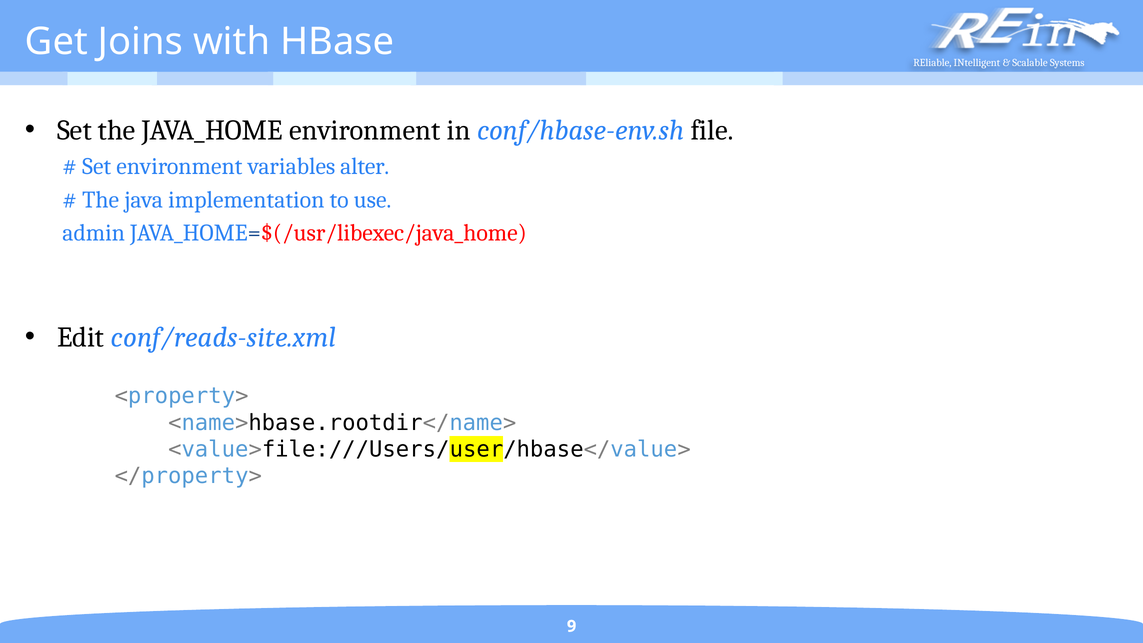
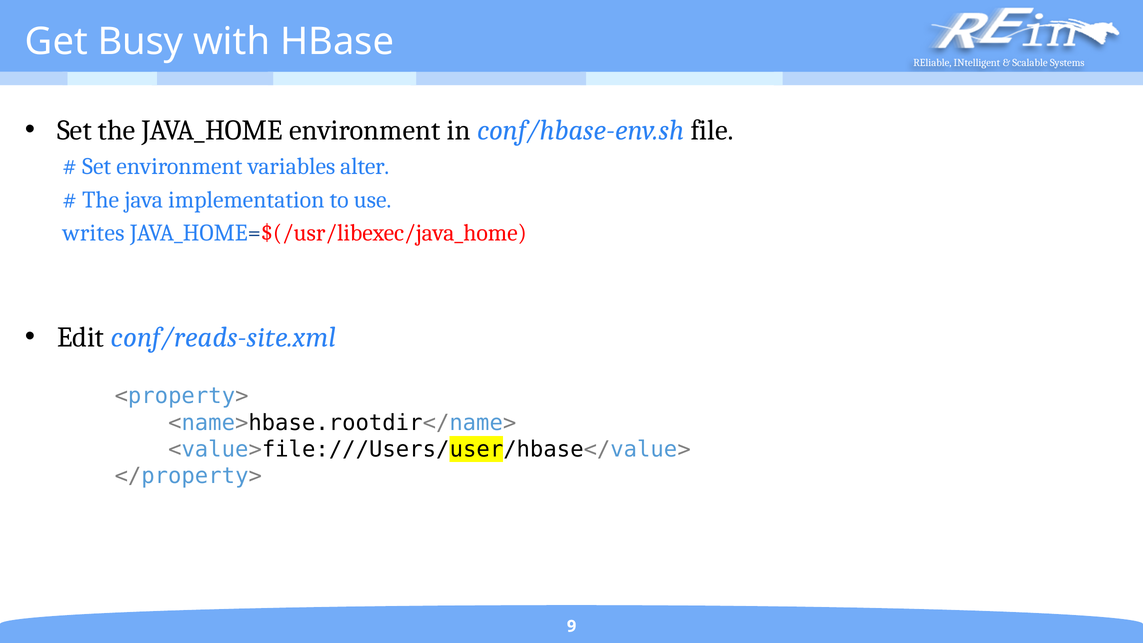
Joins: Joins -> Busy
admin: admin -> writes
